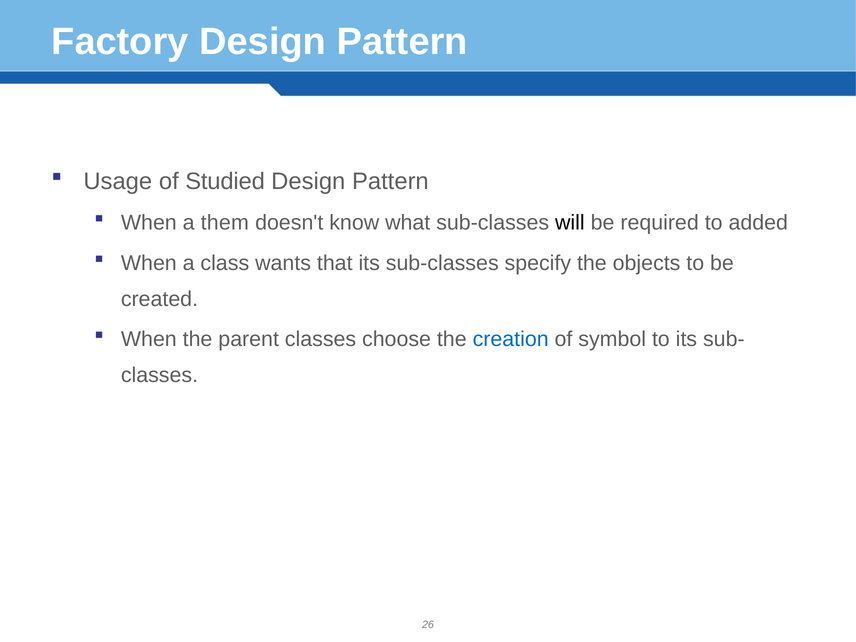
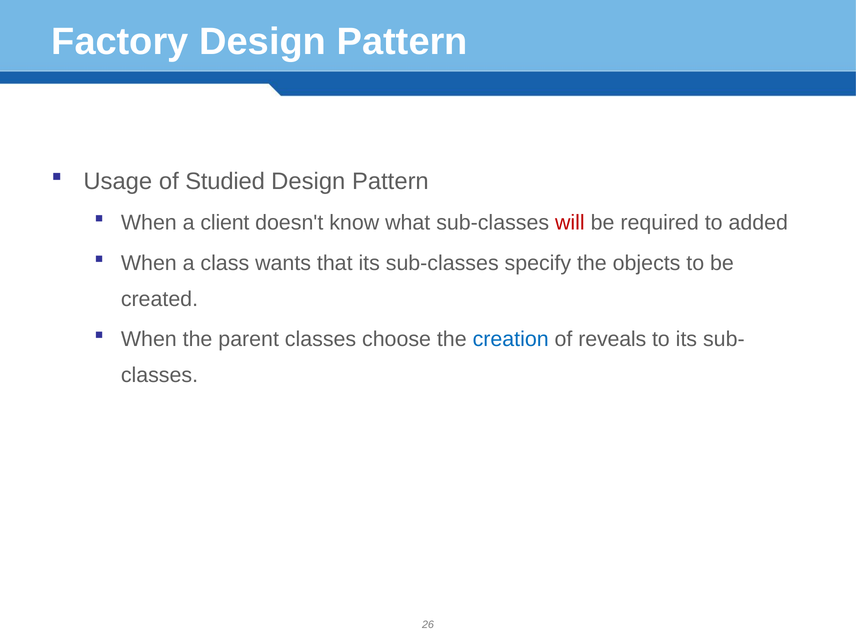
them: them -> client
will colour: black -> red
symbol: symbol -> reveals
